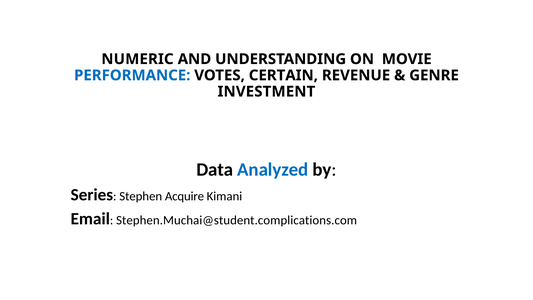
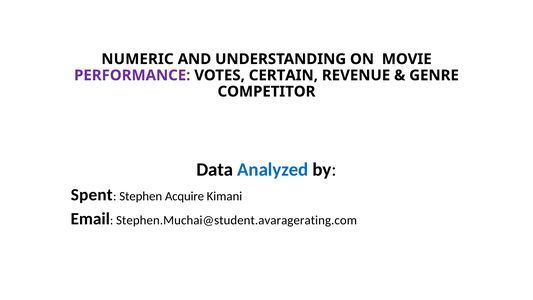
PERFORMANCE colour: blue -> purple
INVESTMENT: INVESTMENT -> COMPETITOR
Series: Series -> Spent
Stephen.Muchai@student.complications.com: Stephen.Muchai@student.complications.com -> Stephen.Muchai@student.avaragerating.com
